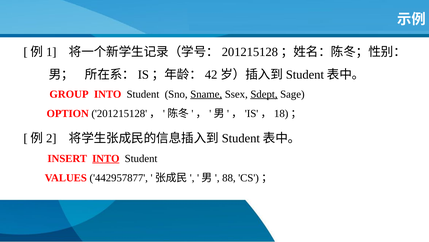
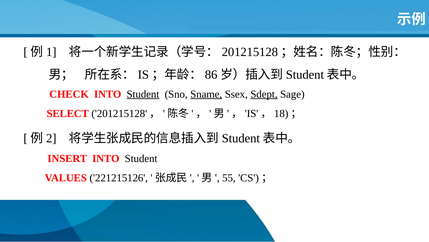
42: 42 -> 86
GROUP: GROUP -> CHECK
Student at (143, 94) underline: none -> present
OPTION: OPTION -> SELECT
INTO at (106, 158) underline: present -> none
442957877: 442957877 -> 221215126
88: 88 -> 55
